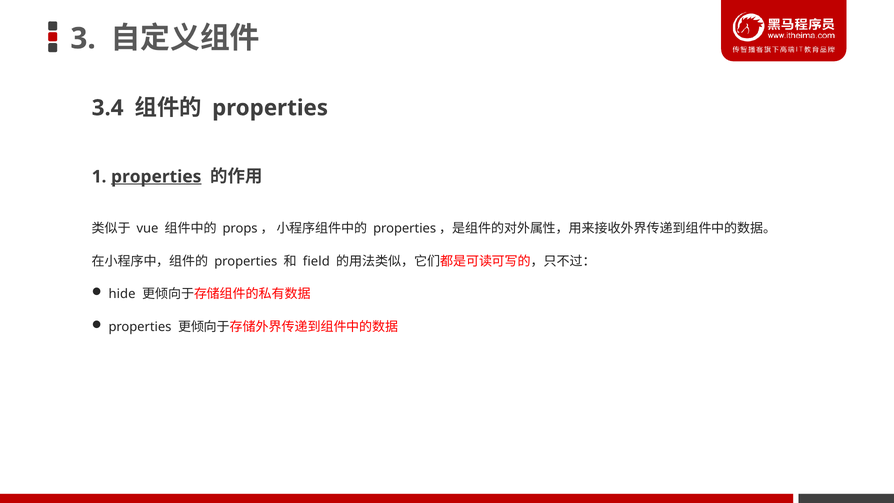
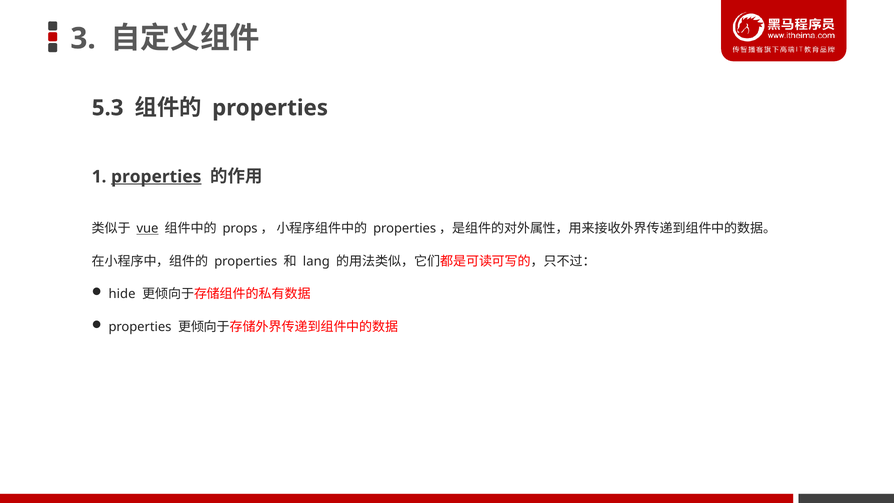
3.4: 3.4 -> 5.3
vue underline: none -> present
field: field -> lang
